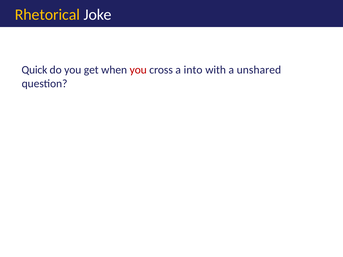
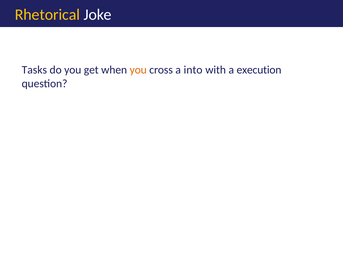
Quick: Quick -> Tasks
you at (138, 70) colour: red -> orange
unshared: unshared -> execution
